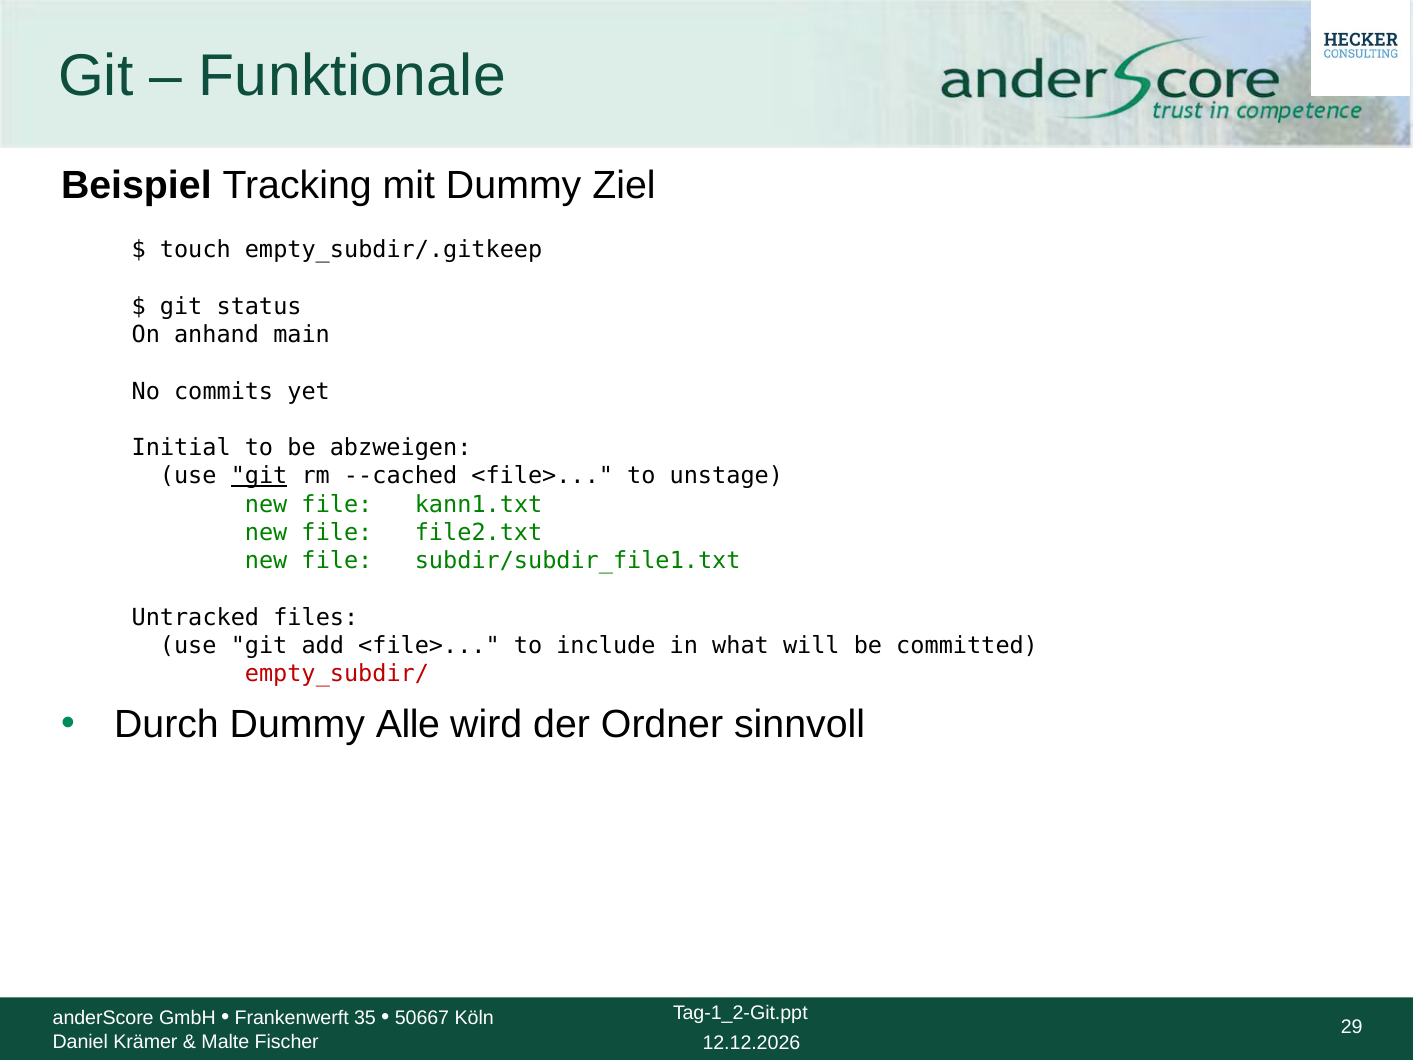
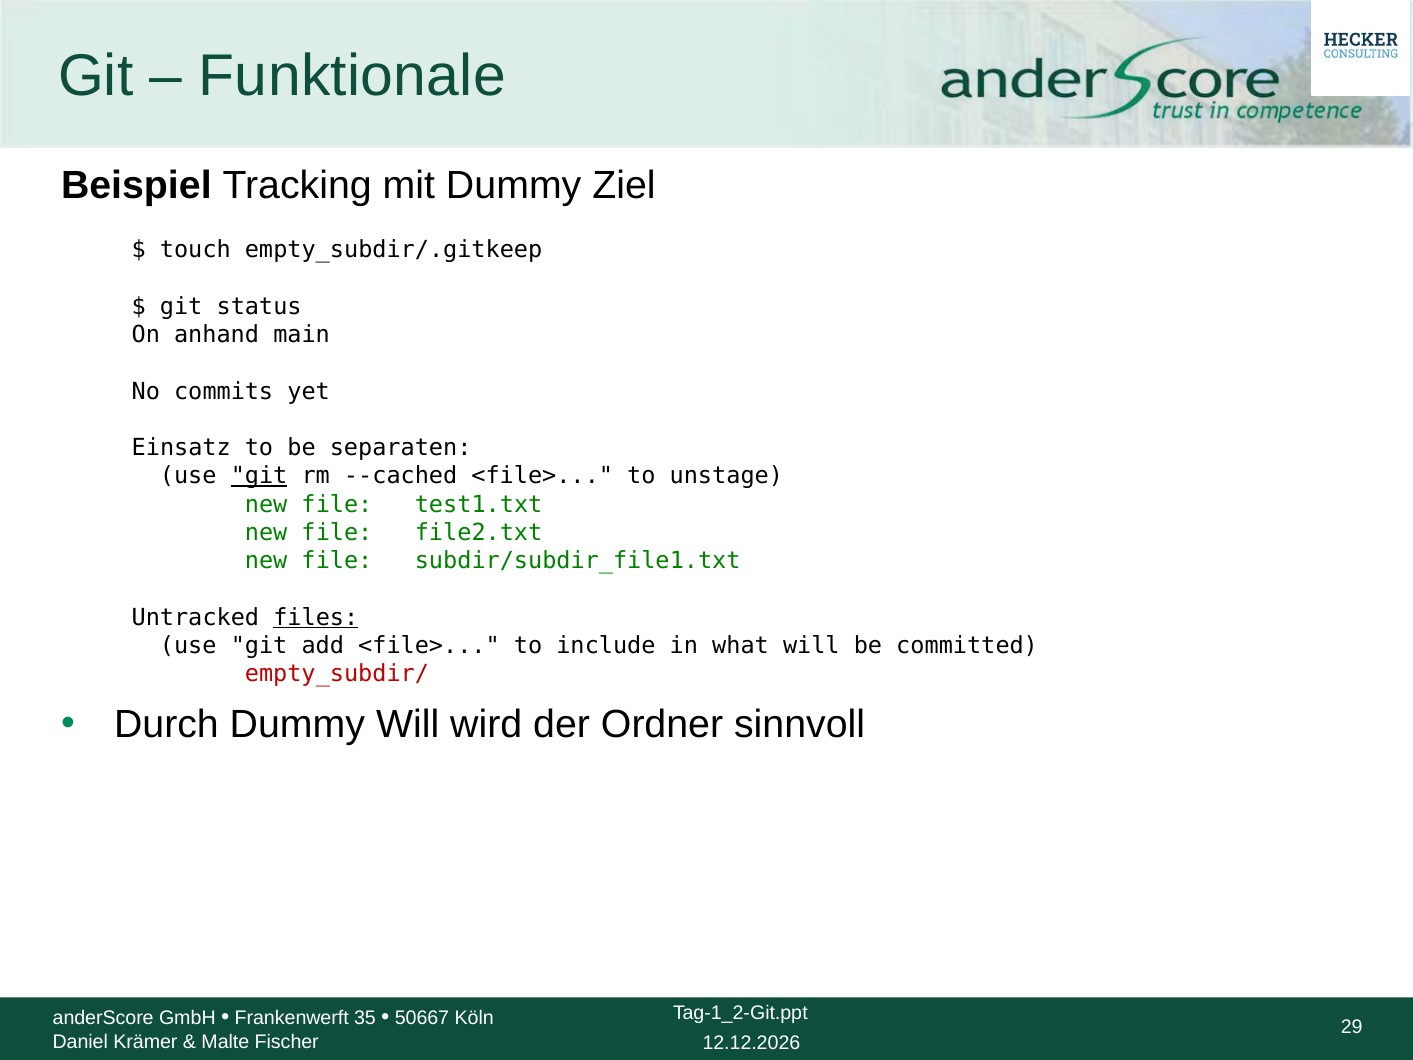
Initial: Initial -> Einsatz
abzweigen: abzweigen -> separaten
kann1.txt: kann1.txt -> test1.txt
files underline: none -> present
Dummy Alle: Alle -> Will
